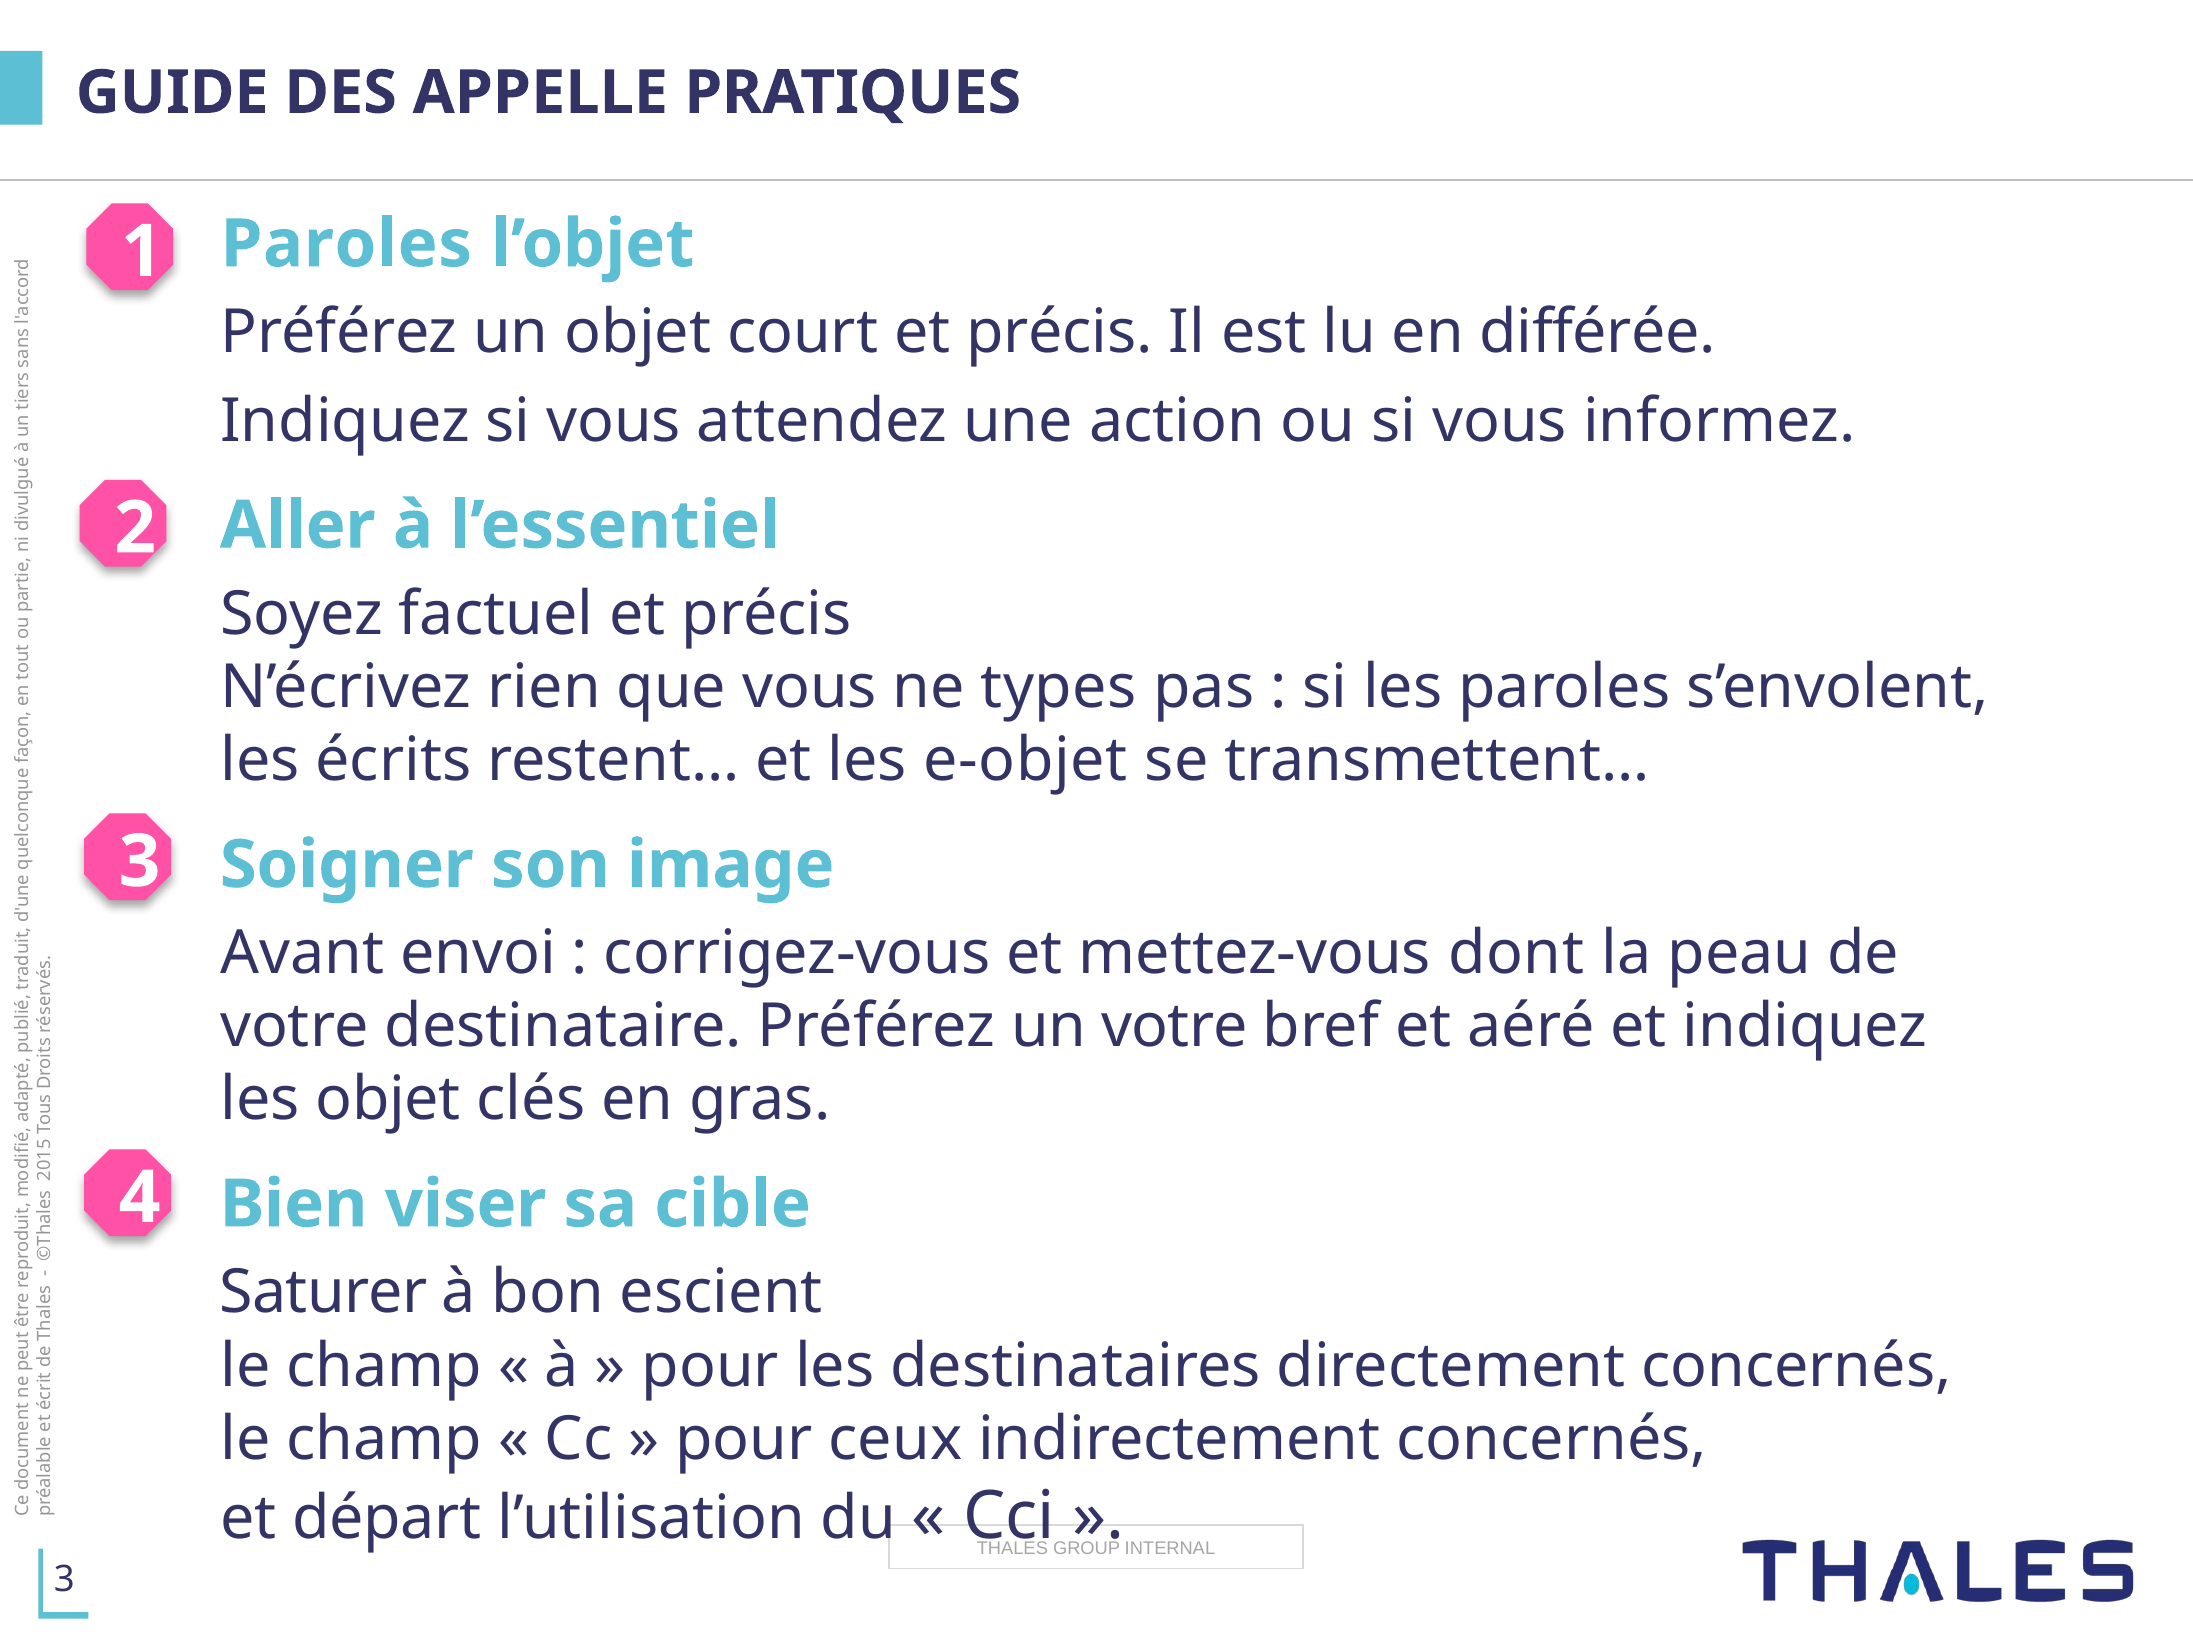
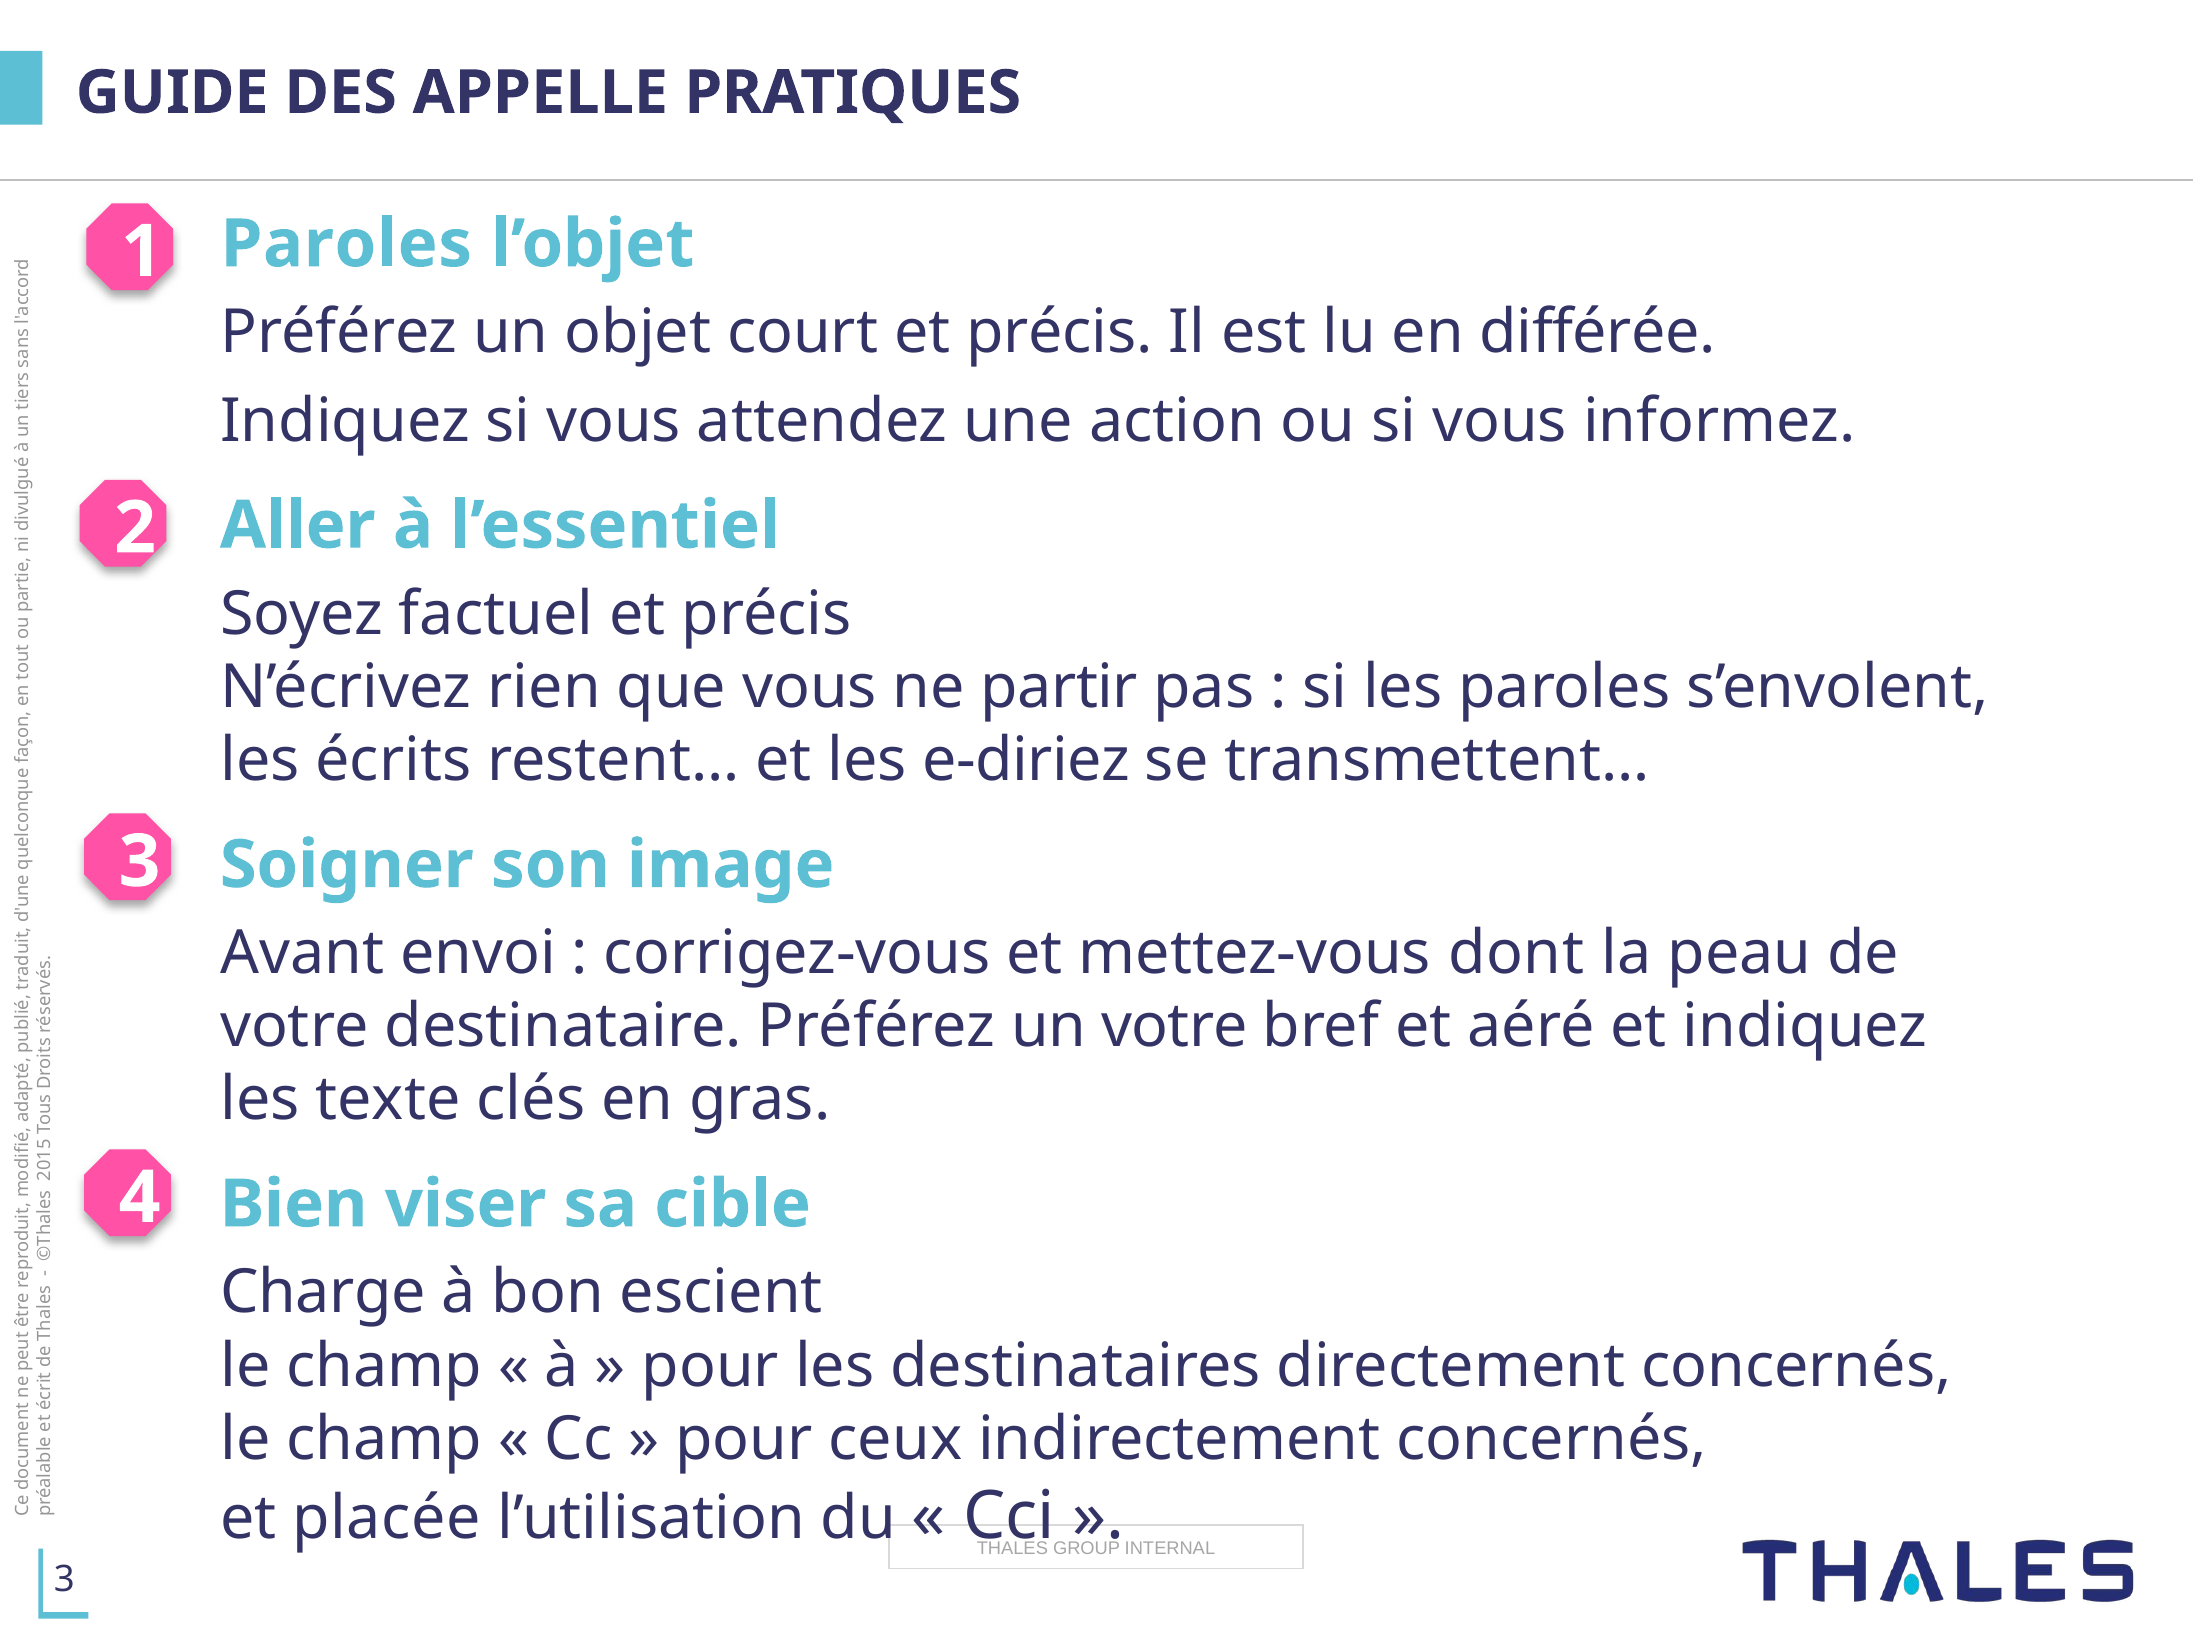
types: types -> partir
e-objet: e-objet -> e-diriez
les objet: objet -> texte
Saturer: Saturer -> Charge
départ: départ -> placée
